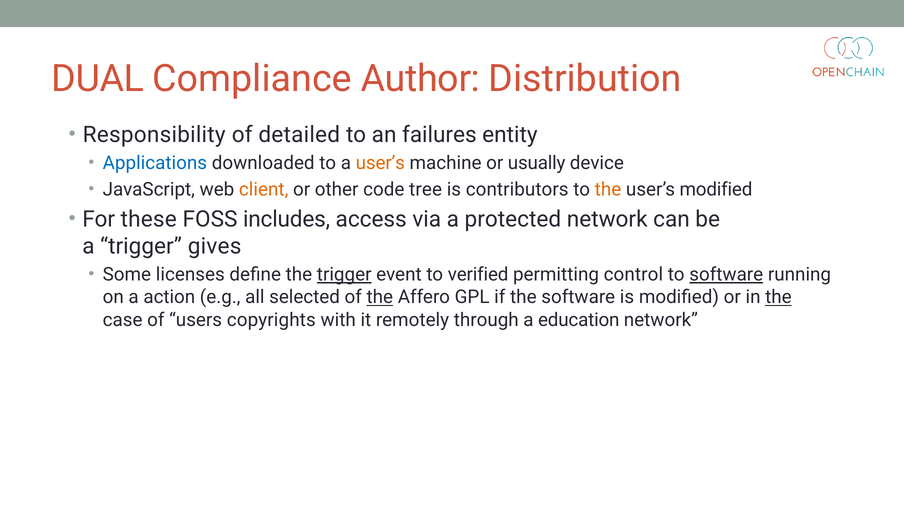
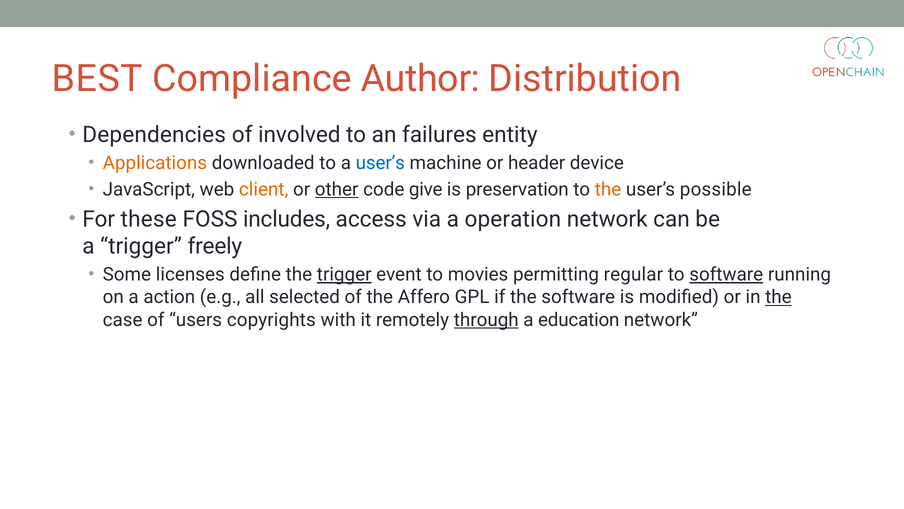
DUAL: DUAL -> BEST
Responsibility: Responsibility -> Dependencies
detailed: detailed -> involved
Applications colour: blue -> orange
user’s at (380, 163) colour: orange -> blue
usually: usually -> header
other underline: none -> present
tree: tree -> give
contributors: contributors -> preservation
user’s modified: modified -> possible
protected: protected -> operation
gives: gives -> freely
verified: verified -> movies
control: control -> regular
the at (380, 297) underline: present -> none
through underline: none -> present
